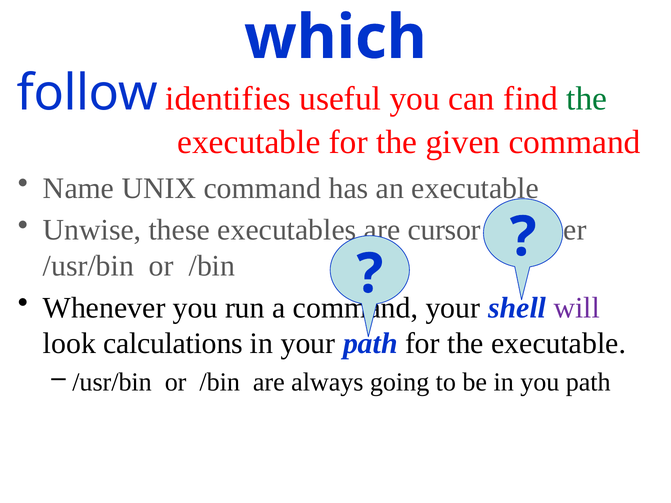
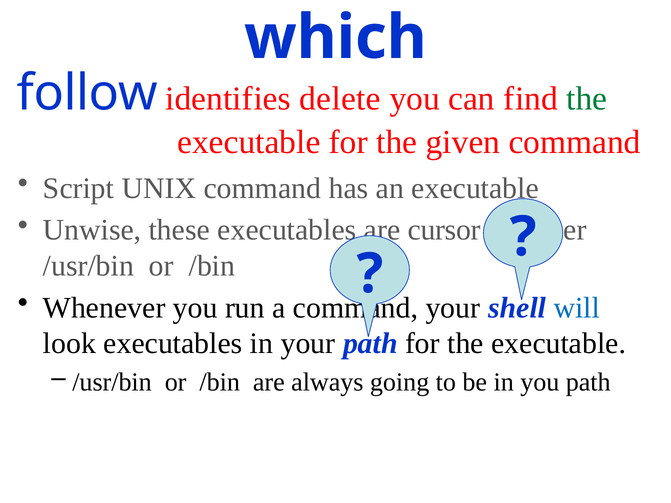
useful: useful -> delete
Name: Name -> Script
will colour: purple -> blue
look calculations: calculations -> executables
